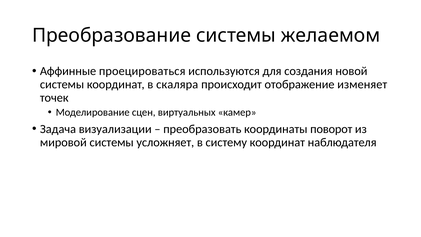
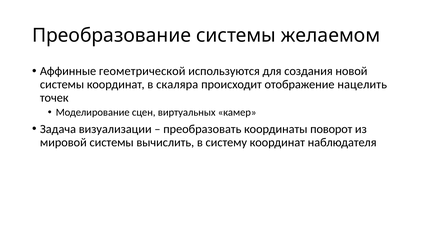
проецироваться: проецироваться -> геометрической
изменяет: изменяет -> нацелить
усложняет: усложняет -> вычислить
